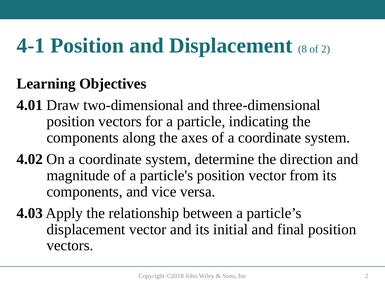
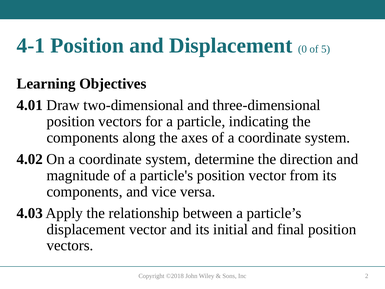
8: 8 -> 0
of 2: 2 -> 5
